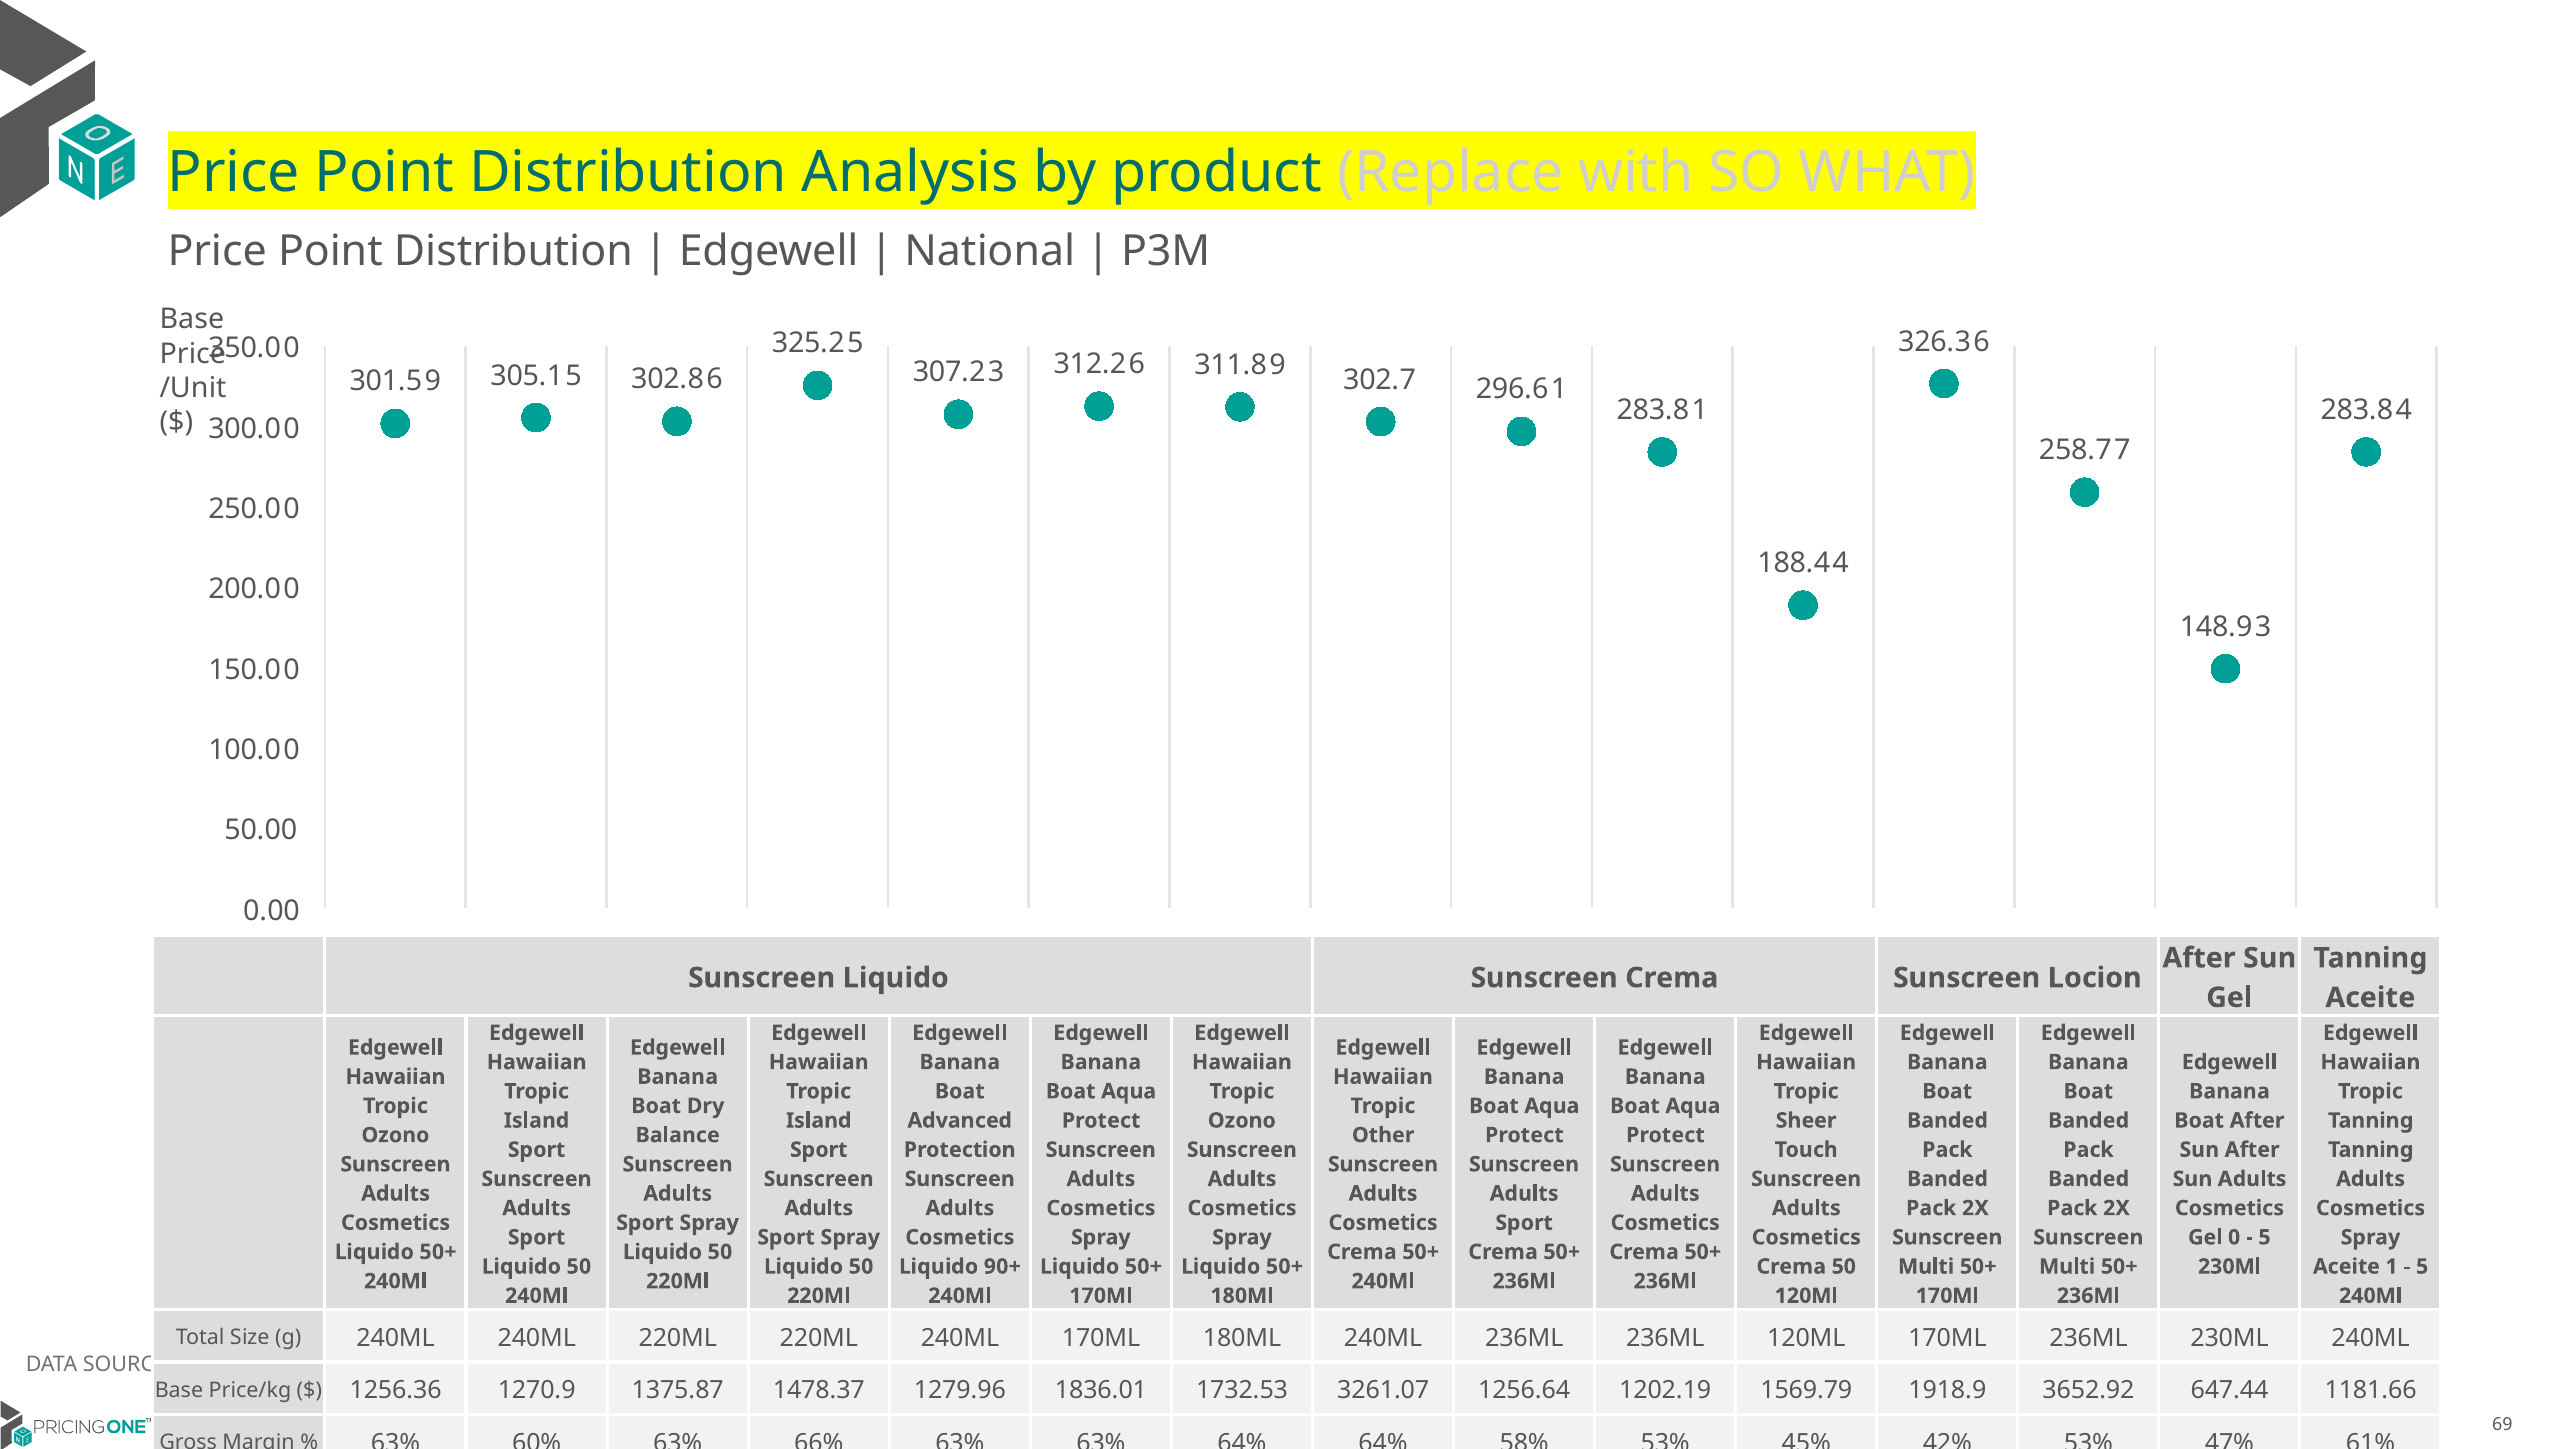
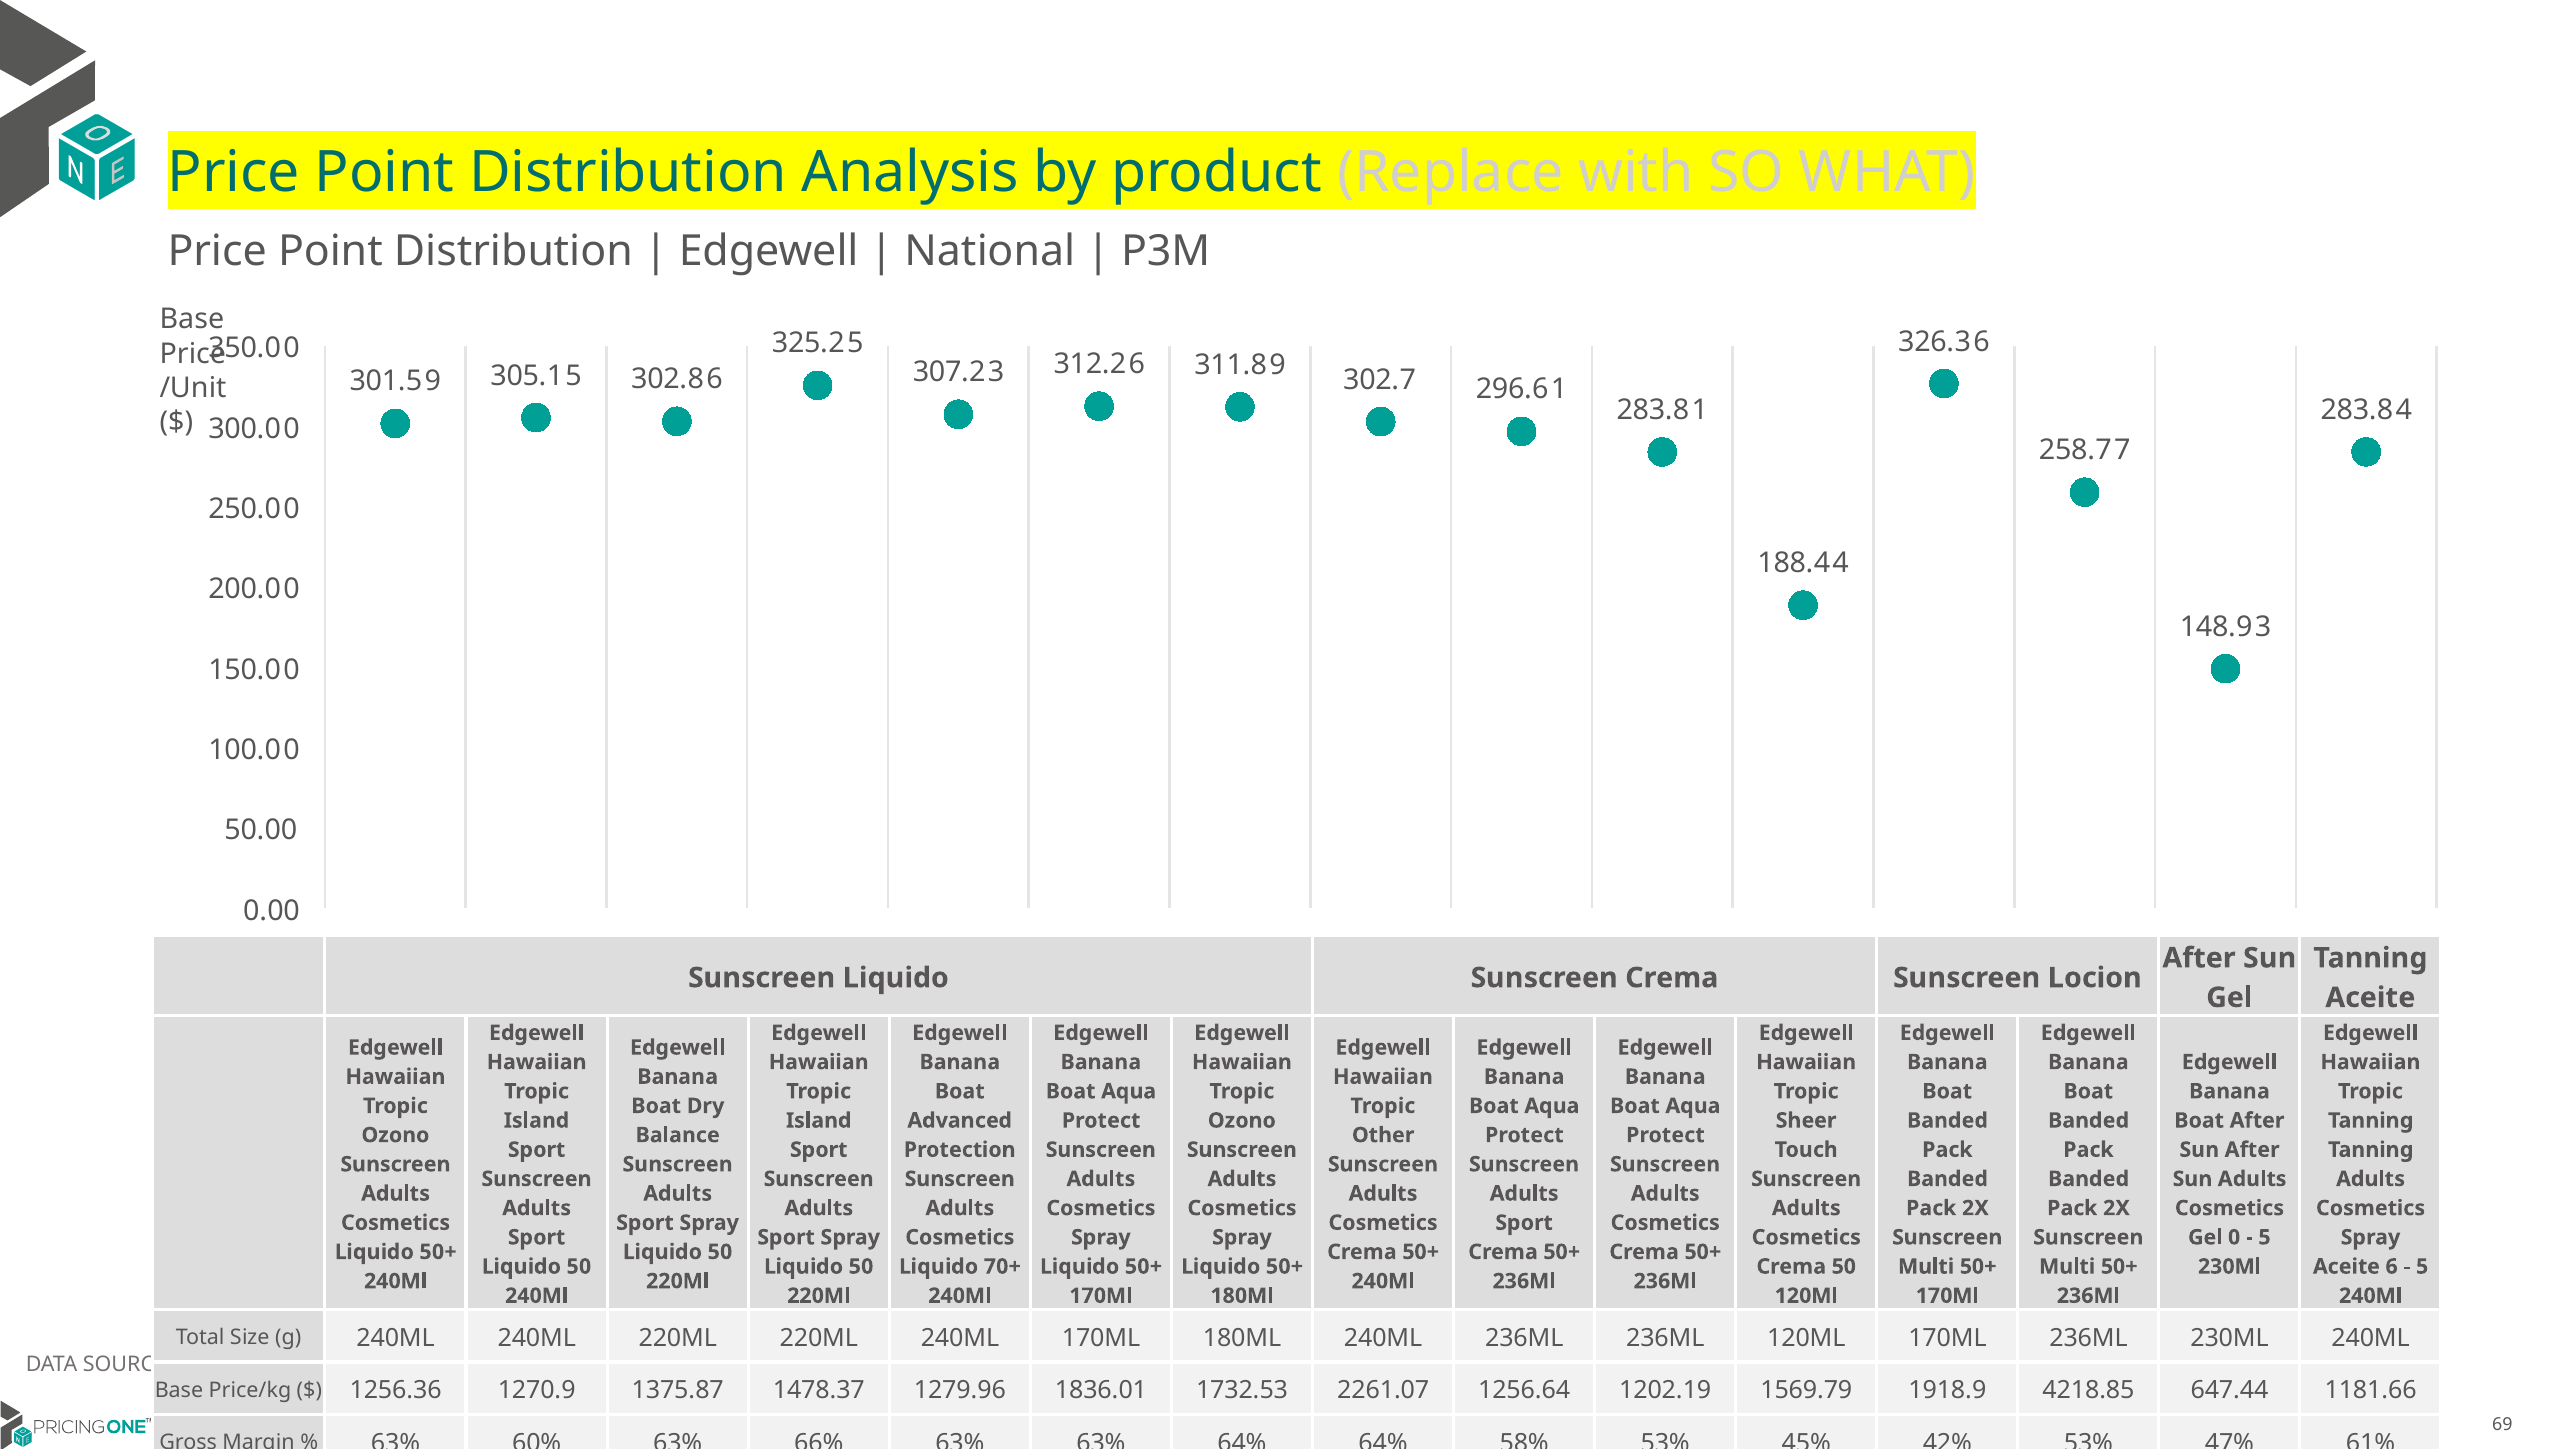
90+: 90+ -> 70+
1: 1 -> 6
3261.07: 3261.07 -> 2261.07
3652.92: 3652.92 -> 4218.85
